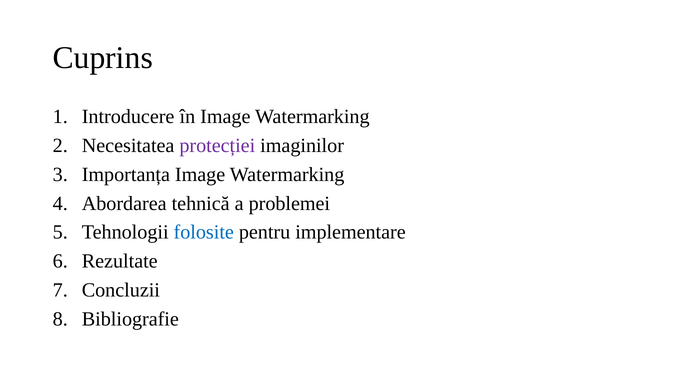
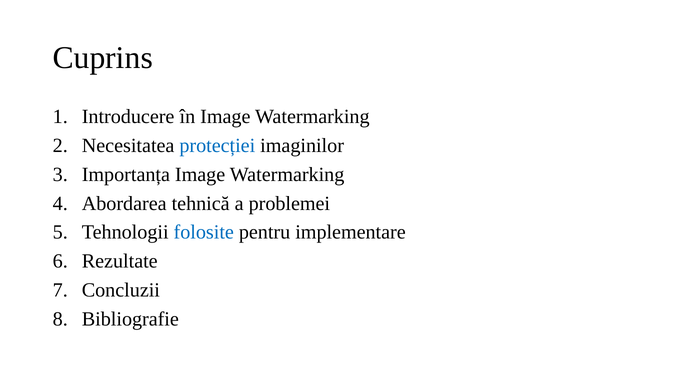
protecției colour: purple -> blue
